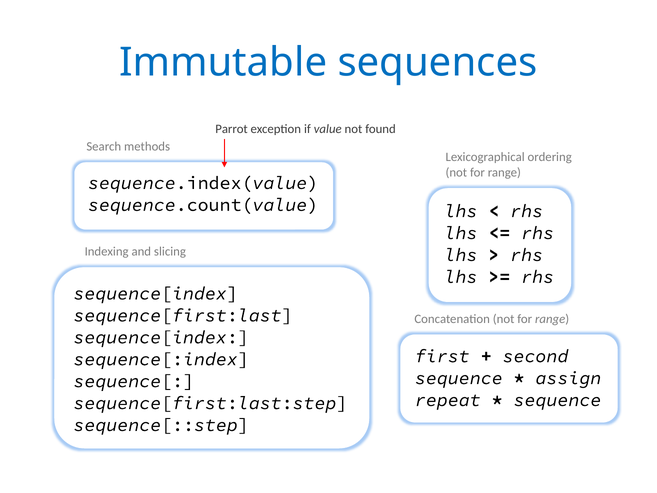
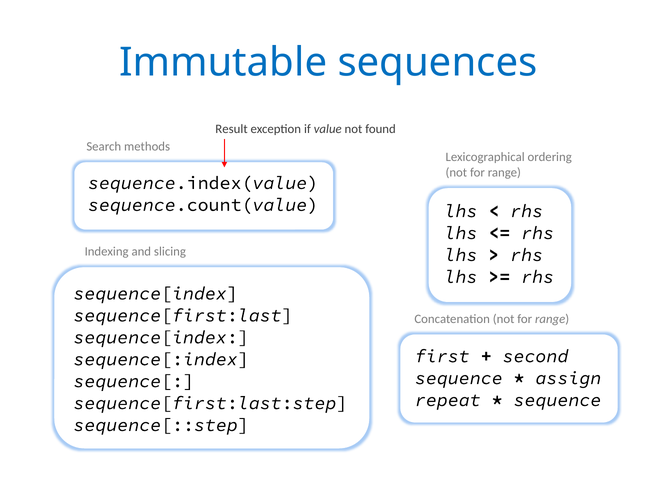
Parrot: Parrot -> Result
